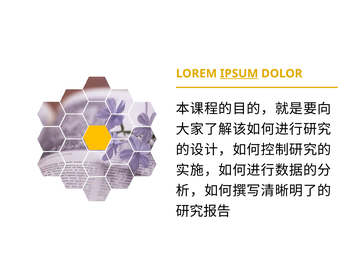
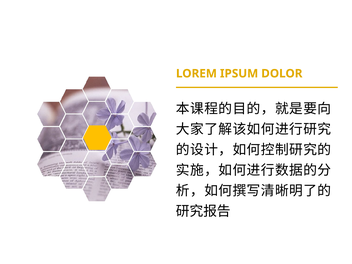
IPSUM underline: present -> none
